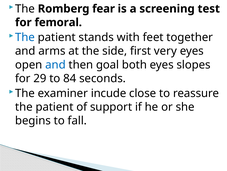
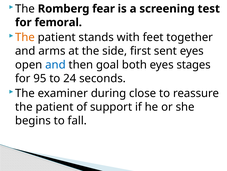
The at (25, 37) colour: blue -> orange
very: very -> sent
slopes: slopes -> stages
29: 29 -> 95
84: 84 -> 24
incude: incude -> during
